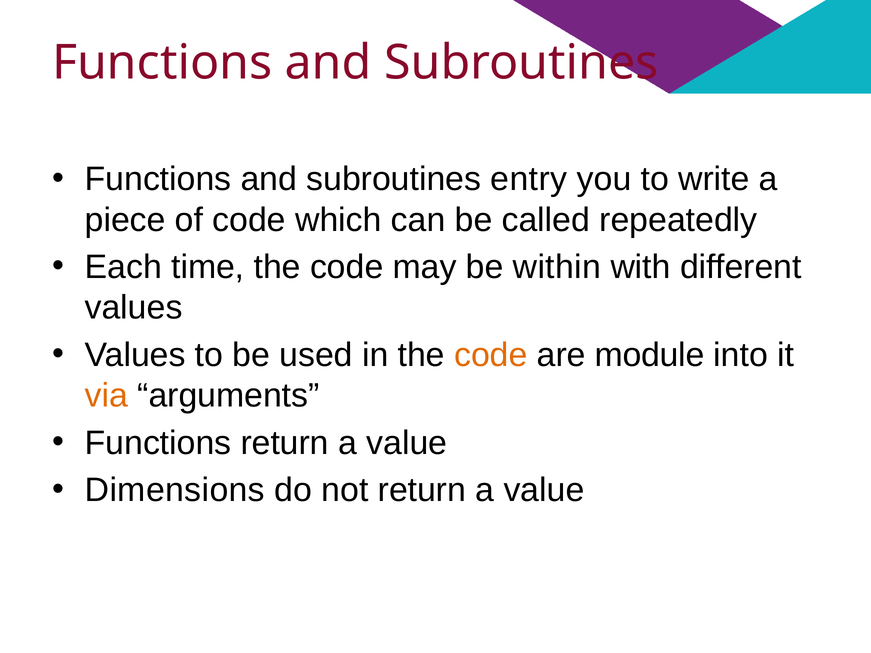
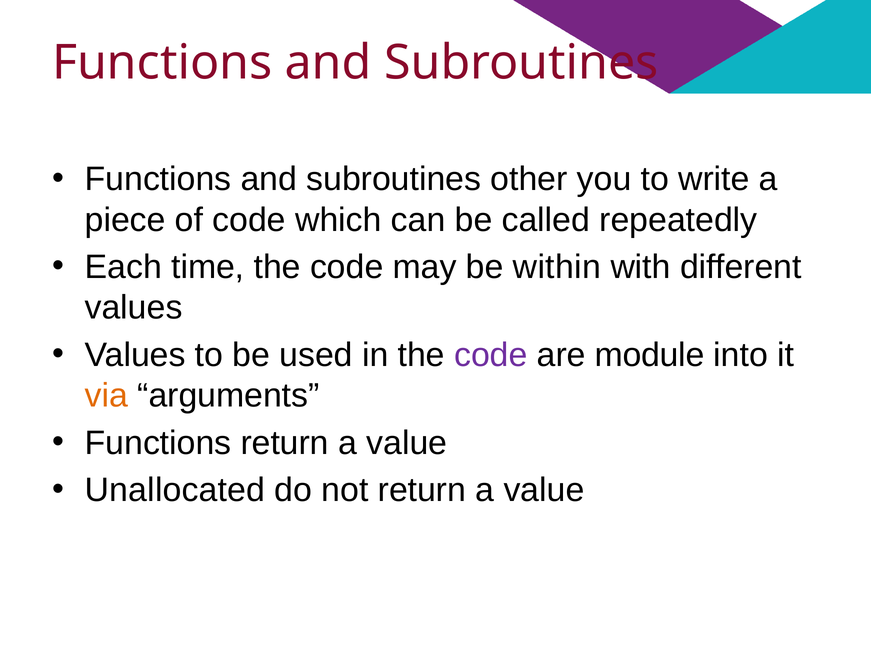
entry: entry -> other
code at (491, 355) colour: orange -> purple
Dimensions: Dimensions -> Unallocated
